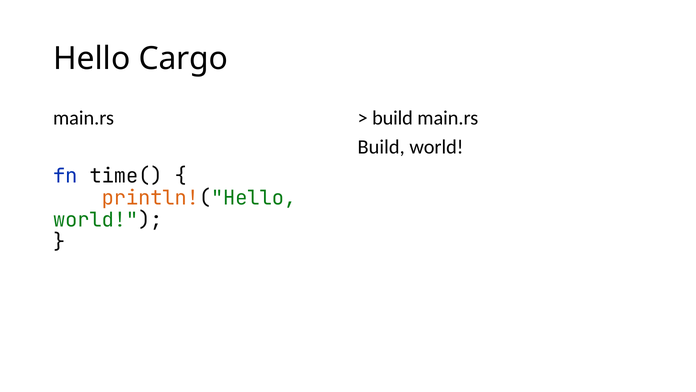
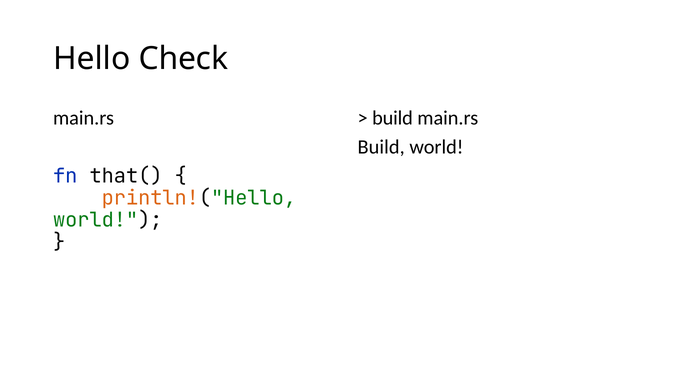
Cargo: Cargo -> Check
time(: time( -> that(
